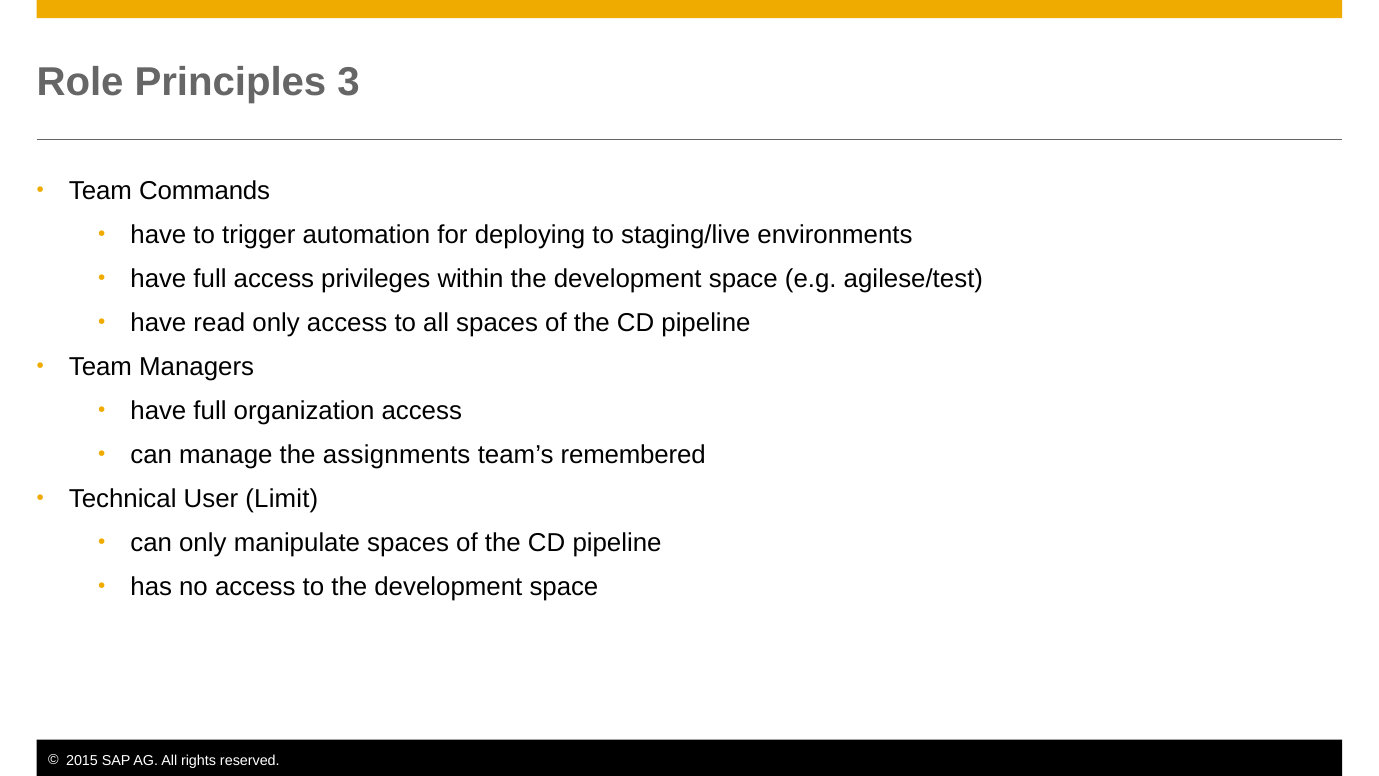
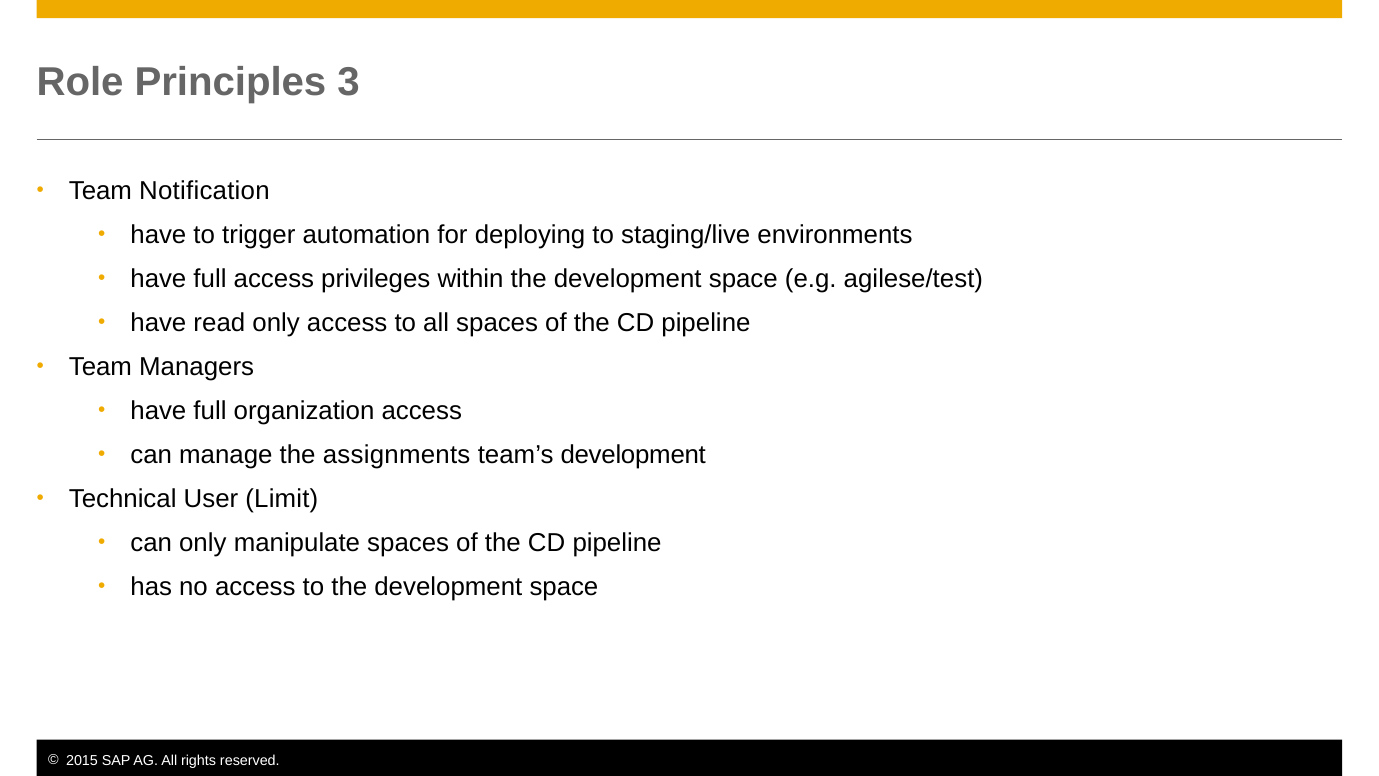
Commands: Commands -> Notification
team’s remembered: remembered -> development
